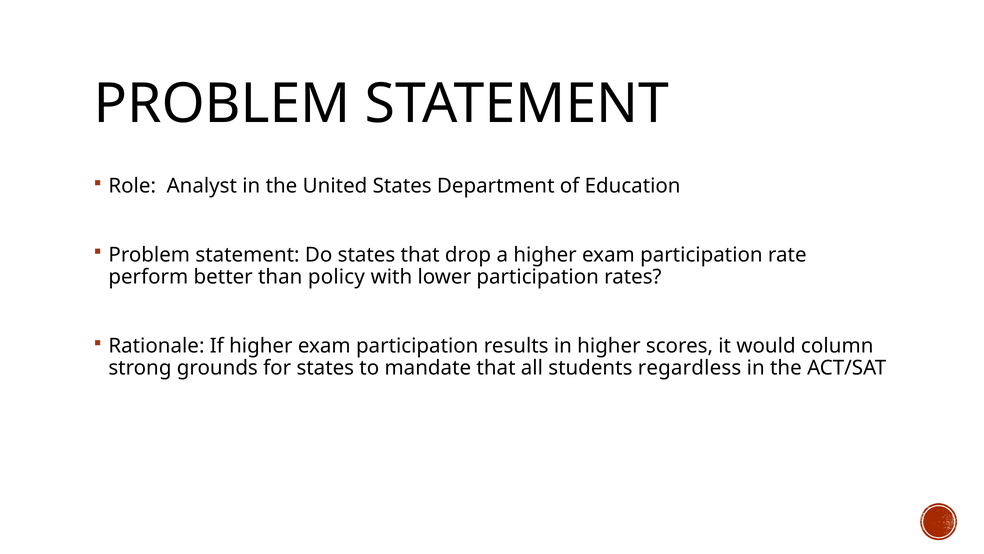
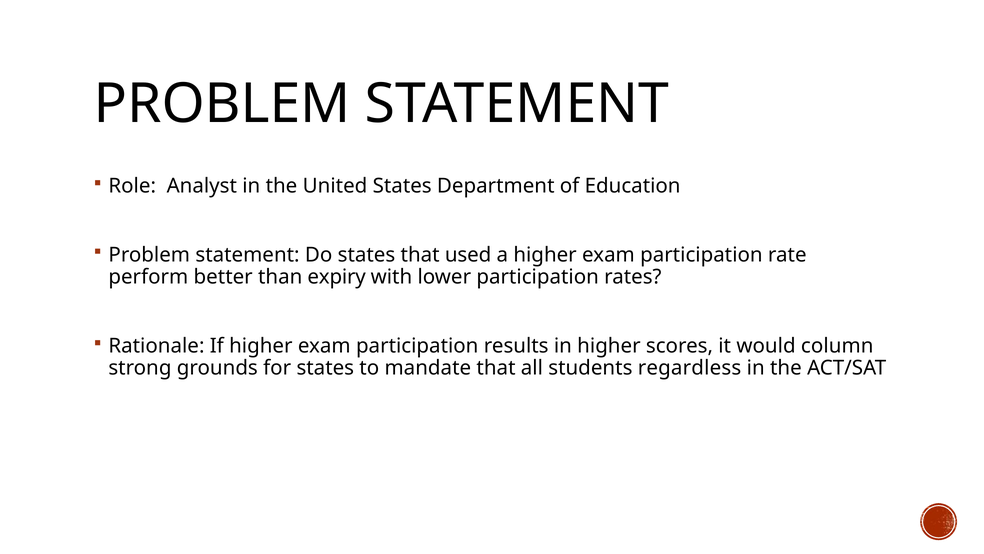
drop: drop -> used
policy: policy -> expiry
